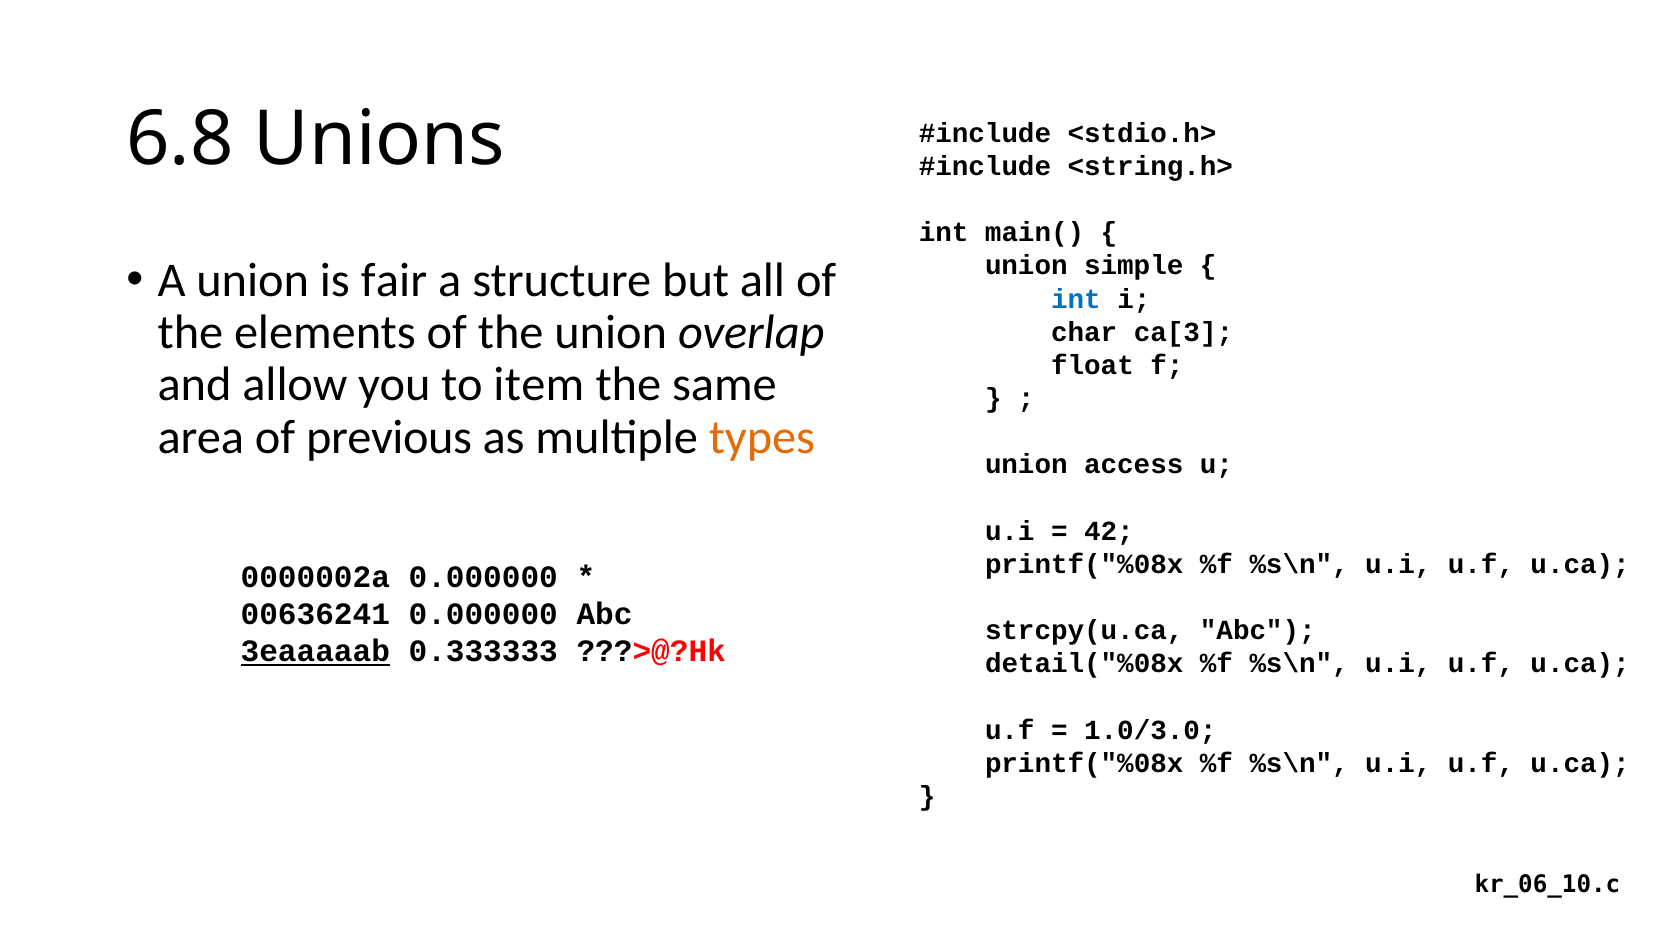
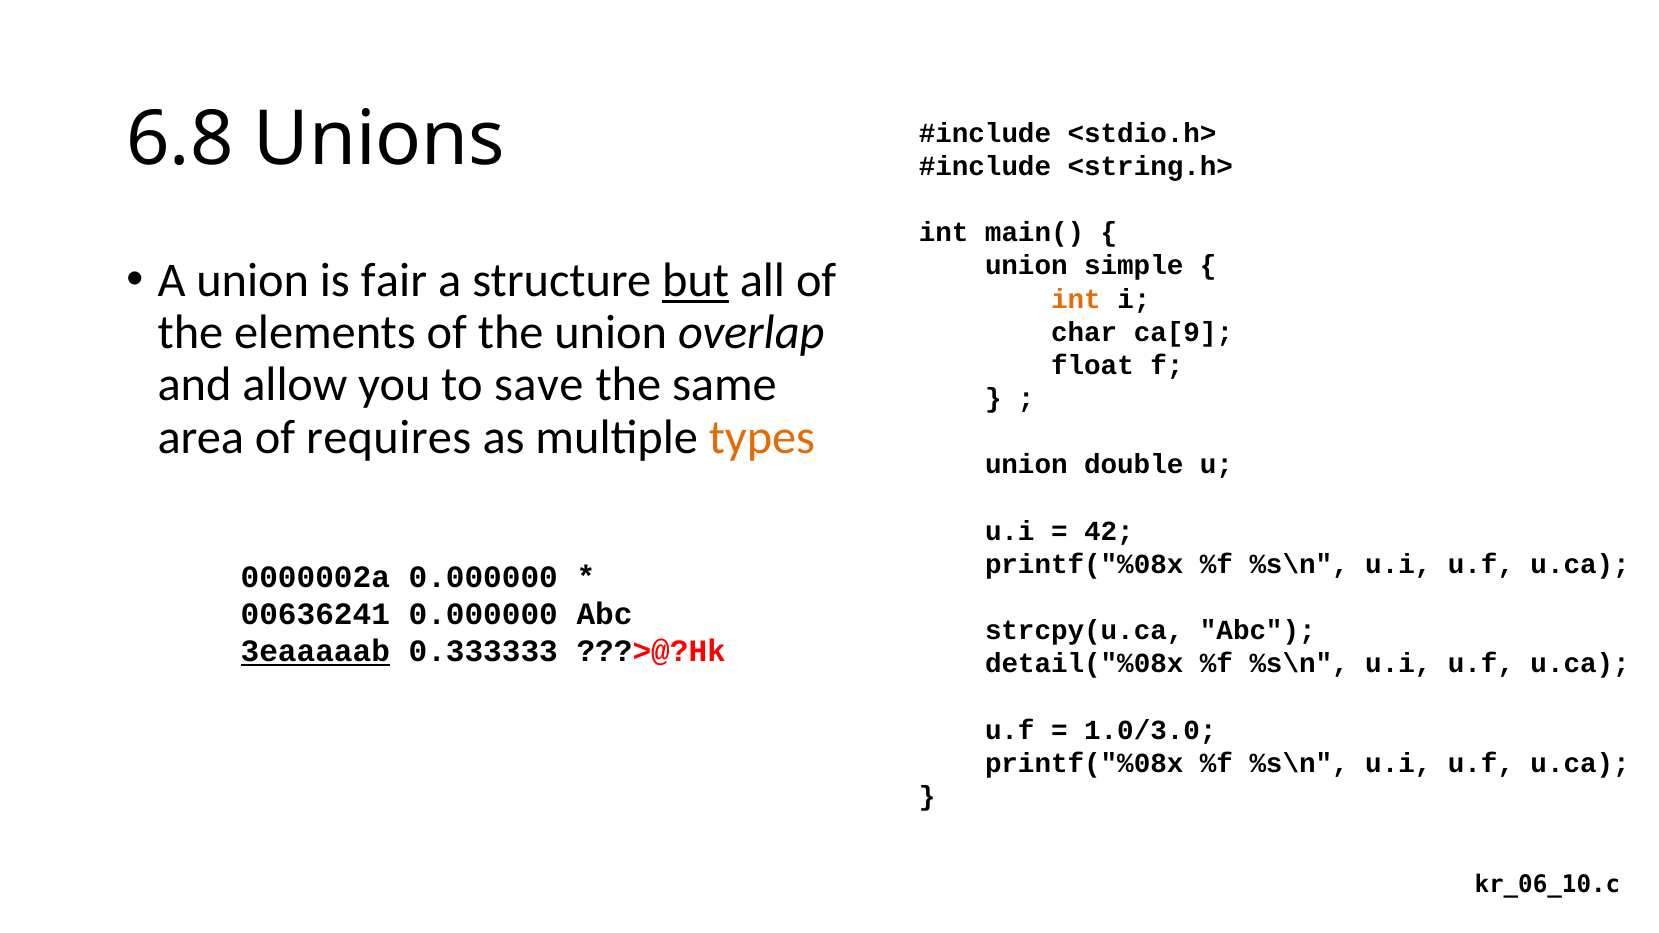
but underline: none -> present
int at (1076, 299) colour: blue -> orange
ca[3: ca[3 -> ca[9
item: item -> save
previous: previous -> requires
access: access -> double
